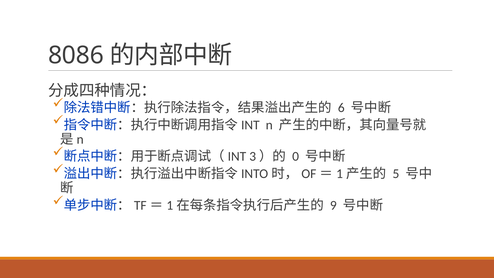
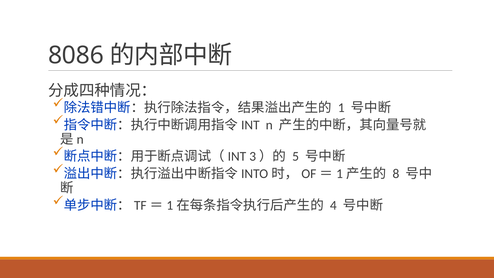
6: 6 -> 1
0: 0 -> 5
5: 5 -> 8
9: 9 -> 4
